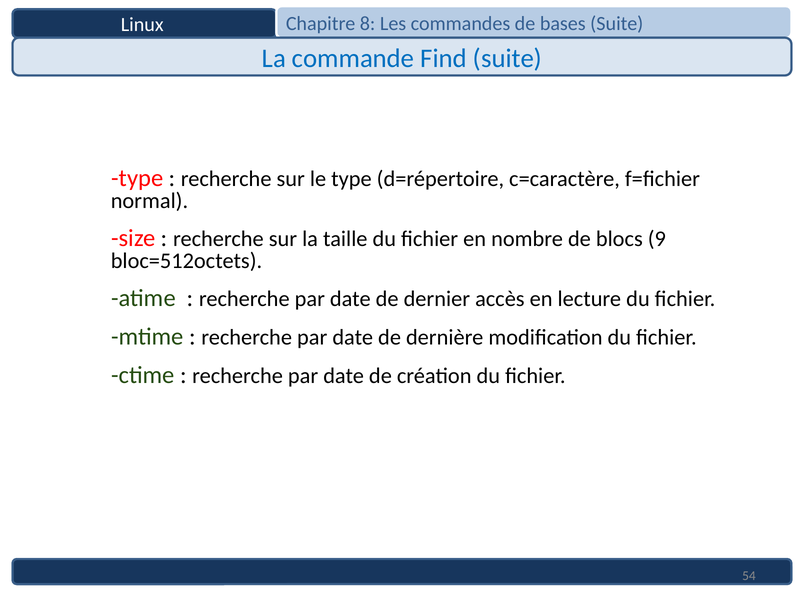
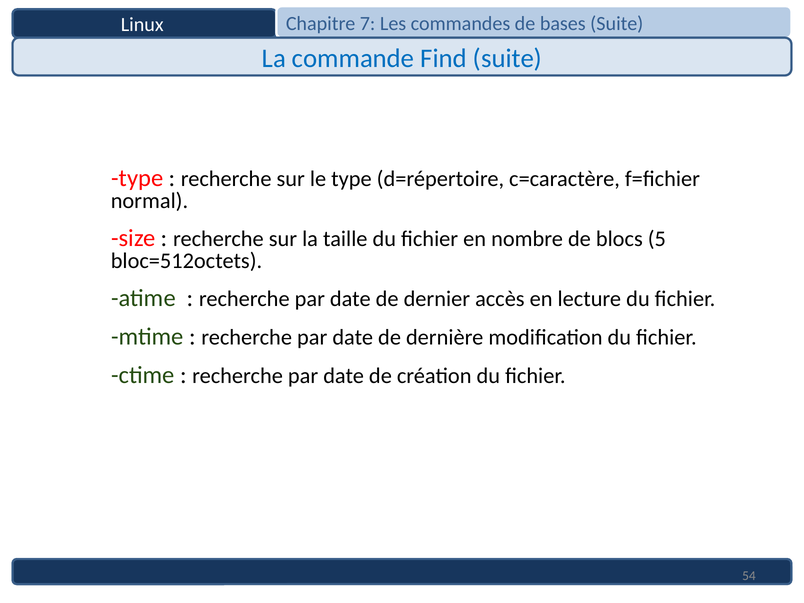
8: 8 -> 7
9: 9 -> 5
